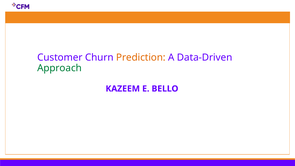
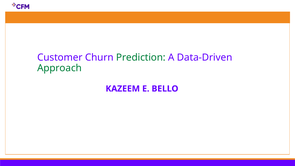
Prediction colour: orange -> green
